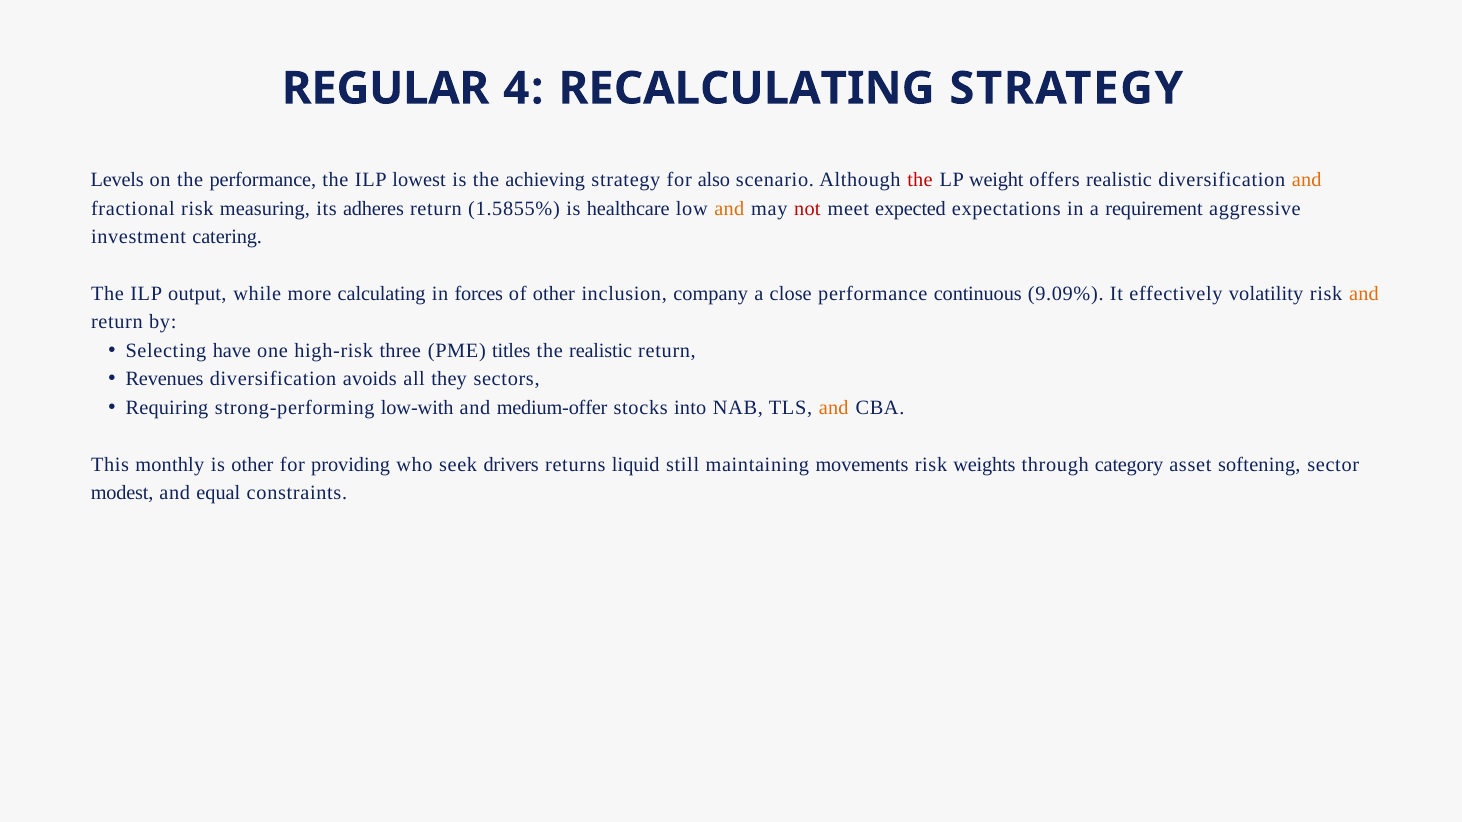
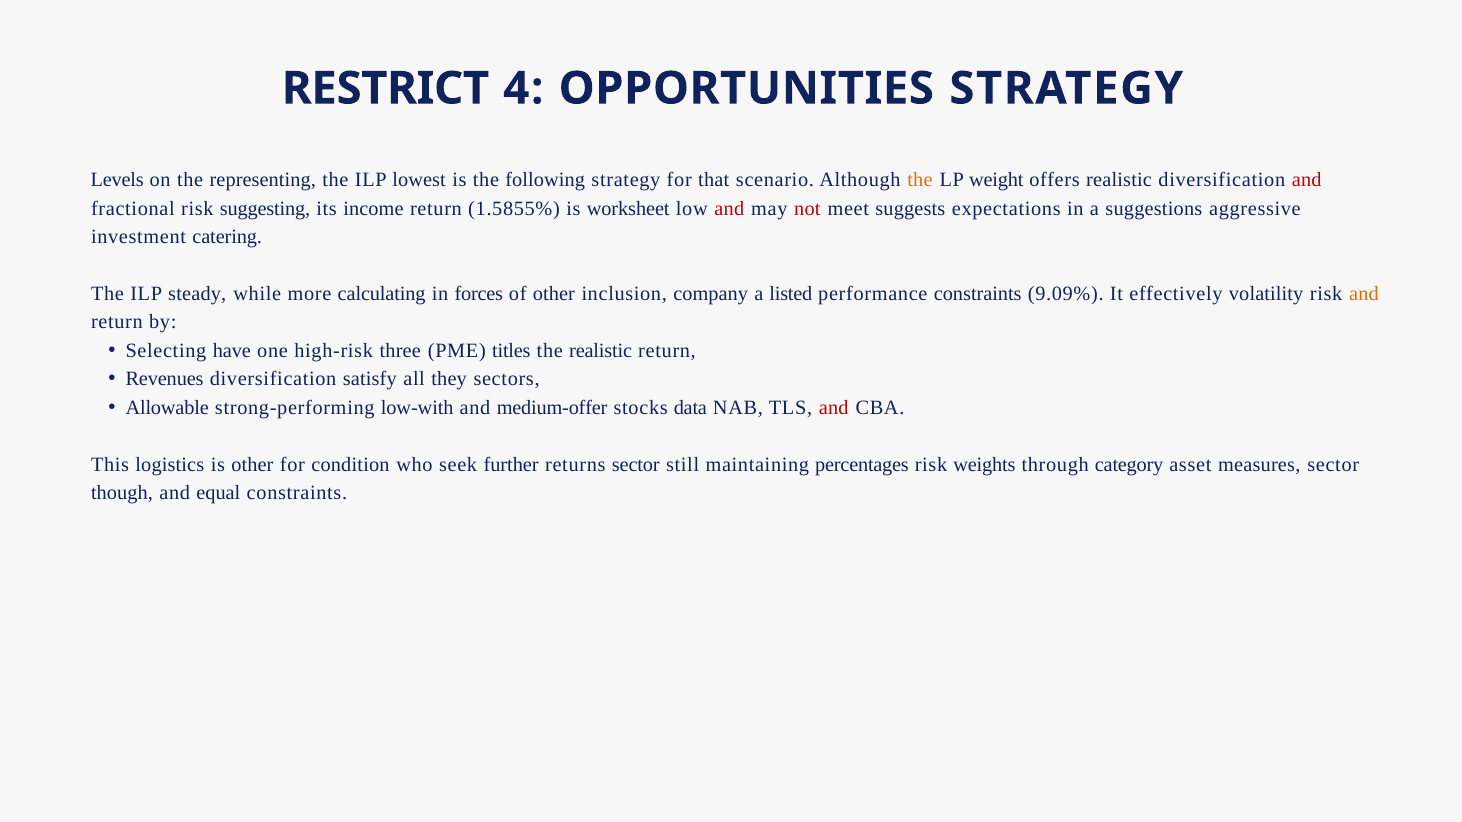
REGULAR: REGULAR -> RESTRICT
RECALCULATING: RECALCULATING -> OPPORTUNITIES
the performance: performance -> representing
achieving: achieving -> following
also: also -> that
the at (920, 180) colour: red -> orange
and at (1307, 180) colour: orange -> red
measuring: measuring -> suggesting
adheres: adheres -> income
healthcare: healthcare -> worksheet
and at (729, 209) colour: orange -> red
expected: expected -> suggests
requirement: requirement -> suggestions
output: output -> steady
close: close -> listed
performance continuous: continuous -> constraints
avoids: avoids -> satisfy
Requiring: Requiring -> Allowable
into: into -> data
and at (834, 408) colour: orange -> red
monthly: monthly -> logistics
providing: providing -> condition
drivers: drivers -> further
returns liquid: liquid -> sector
movements: movements -> percentages
softening: softening -> measures
modest: modest -> though
